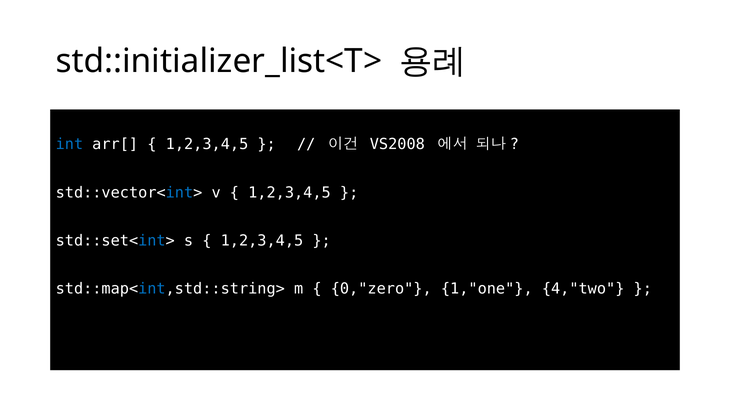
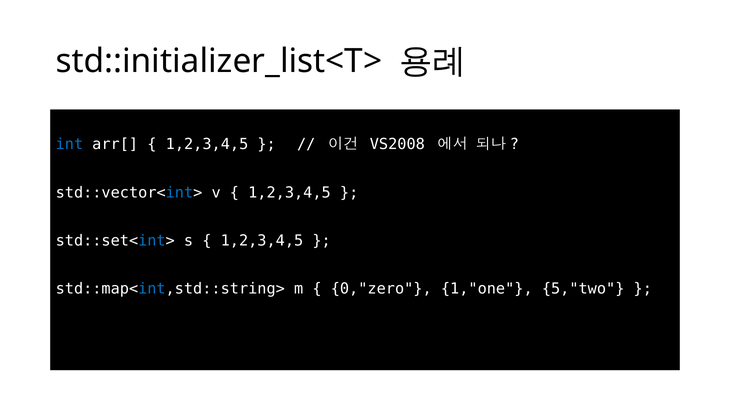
4,"two: 4,"two -> 5,"two
